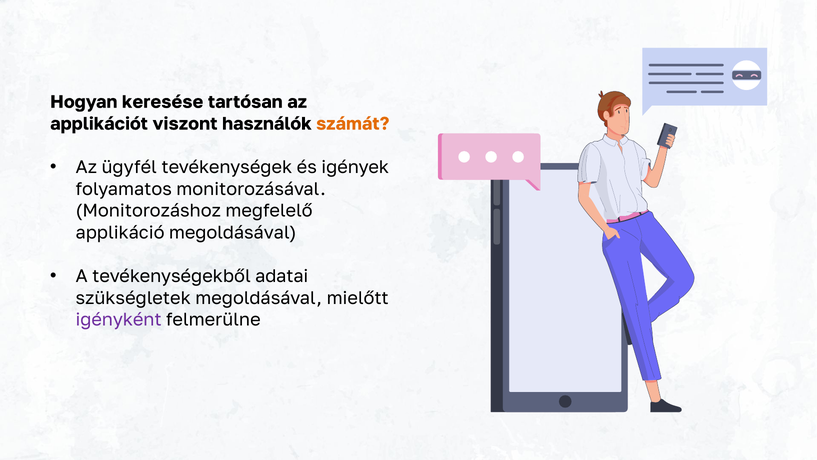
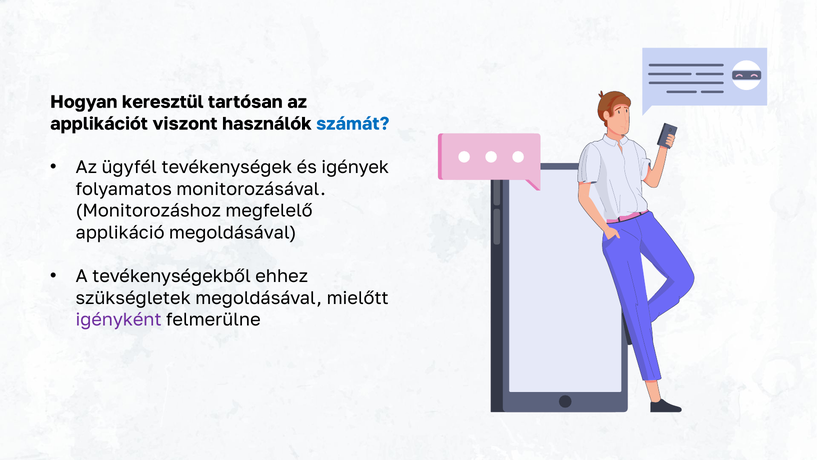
keresése: keresése -> keresztül
számát colour: orange -> blue
adatai: adatai -> ehhez
